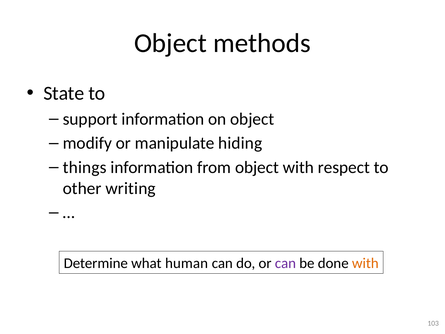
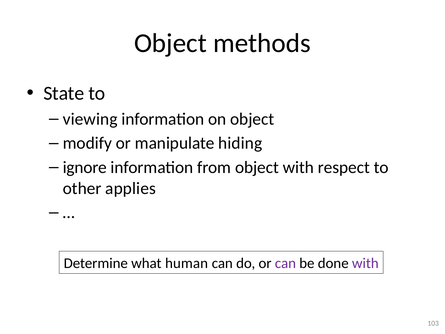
support: support -> viewing
things: things -> ignore
writing: writing -> applies
with at (365, 263) colour: orange -> purple
